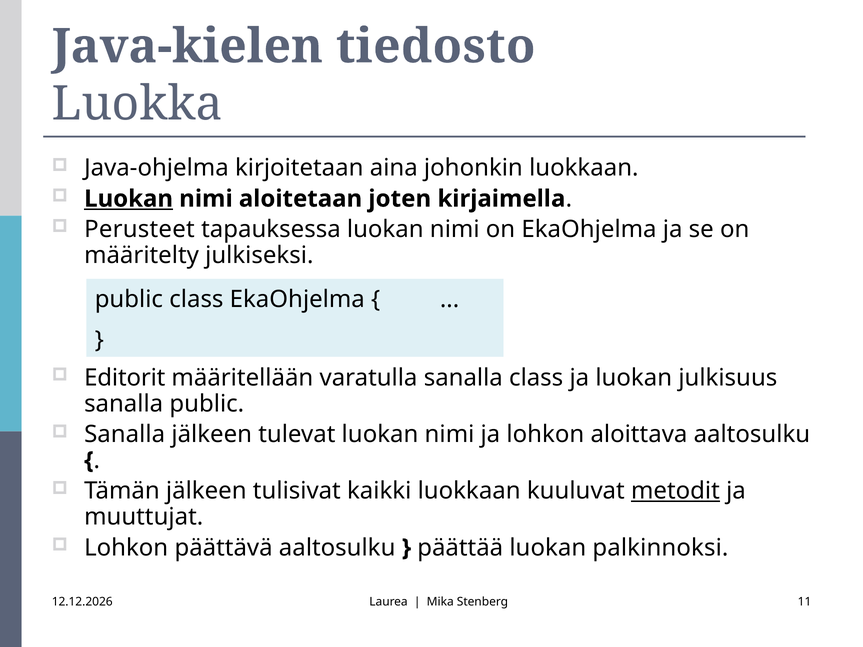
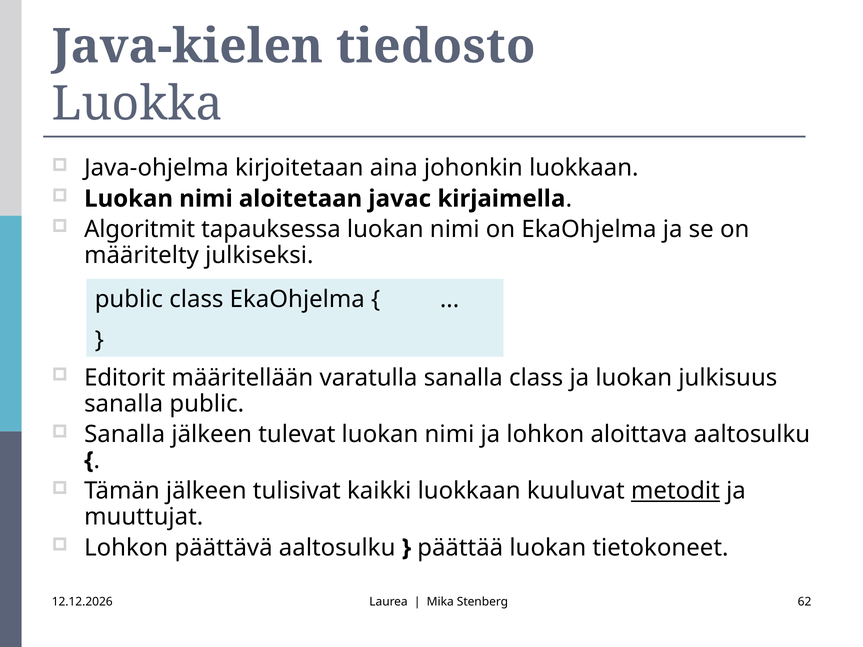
Luokan at (129, 199) underline: present -> none
joten: joten -> javac
Perusteet: Perusteet -> Algoritmit
palkinnoksi: palkinnoksi -> tietokoneet
11: 11 -> 62
